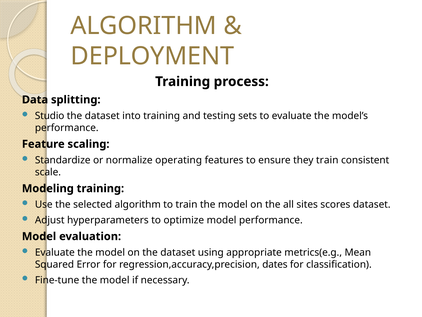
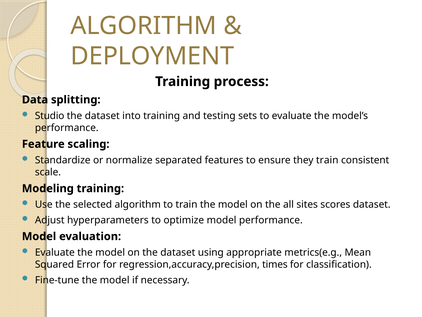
operating: operating -> separated
dates: dates -> times
